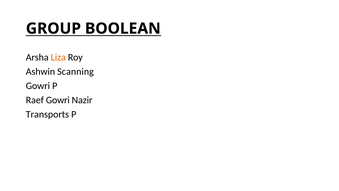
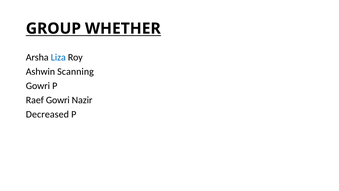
BOOLEAN: BOOLEAN -> WHETHER
Liza colour: orange -> blue
Transports: Transports -> Decreased
